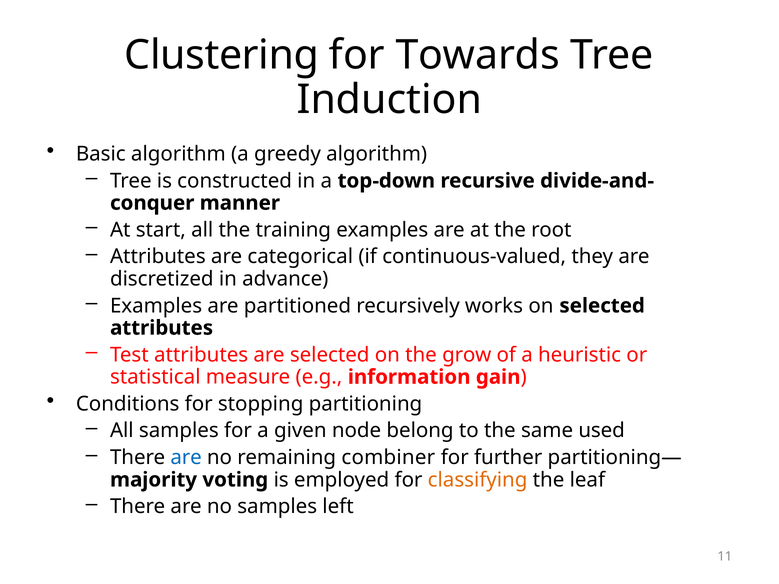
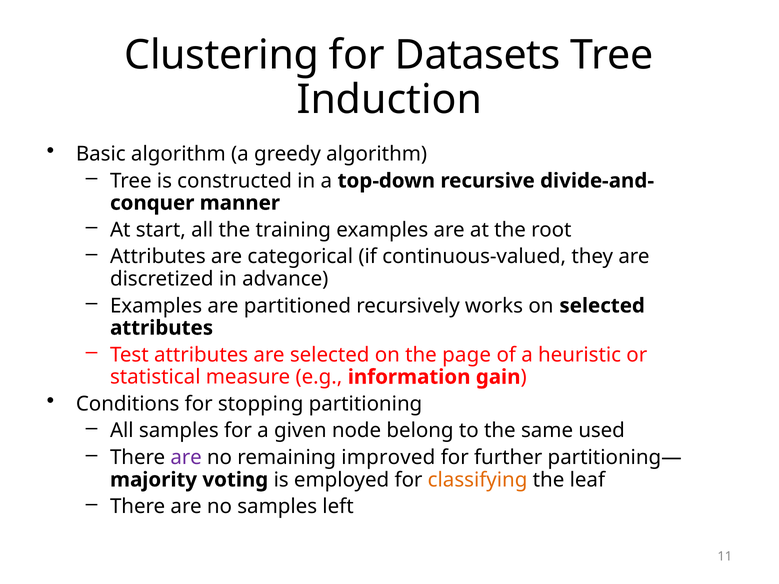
Towards: Towards -> Datasets
grow: grow -> page
are at (186, 458) colour: blue -> purple
combiner: combiner -> improved
